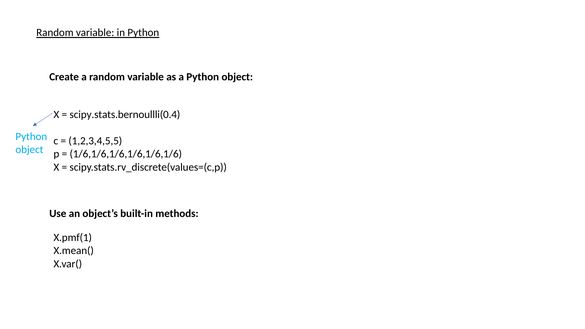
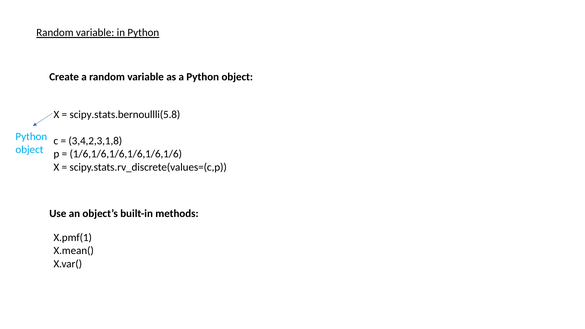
scipy.stats.bernoullli(0.4: scipy.stats.bernoullli(0.4 -> scipy.stats.bernoullli(5.8
1,2,3,4,5,5: 1,2,3,4,5,5 -> 3,4,2,3,1,8
